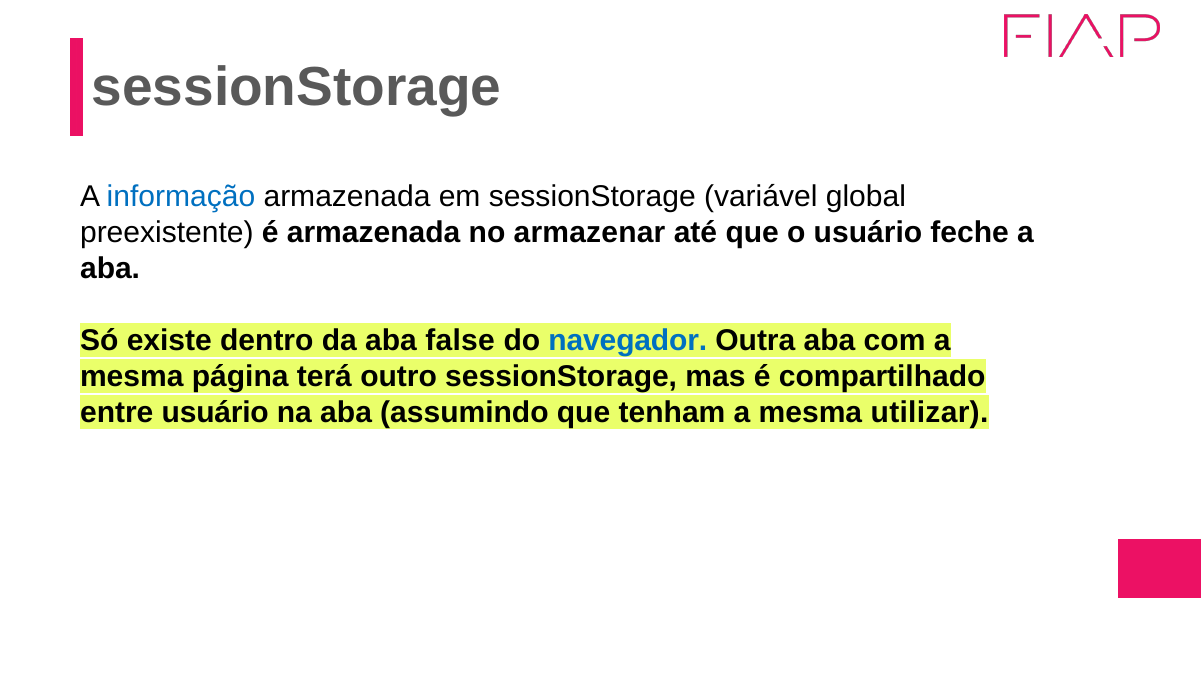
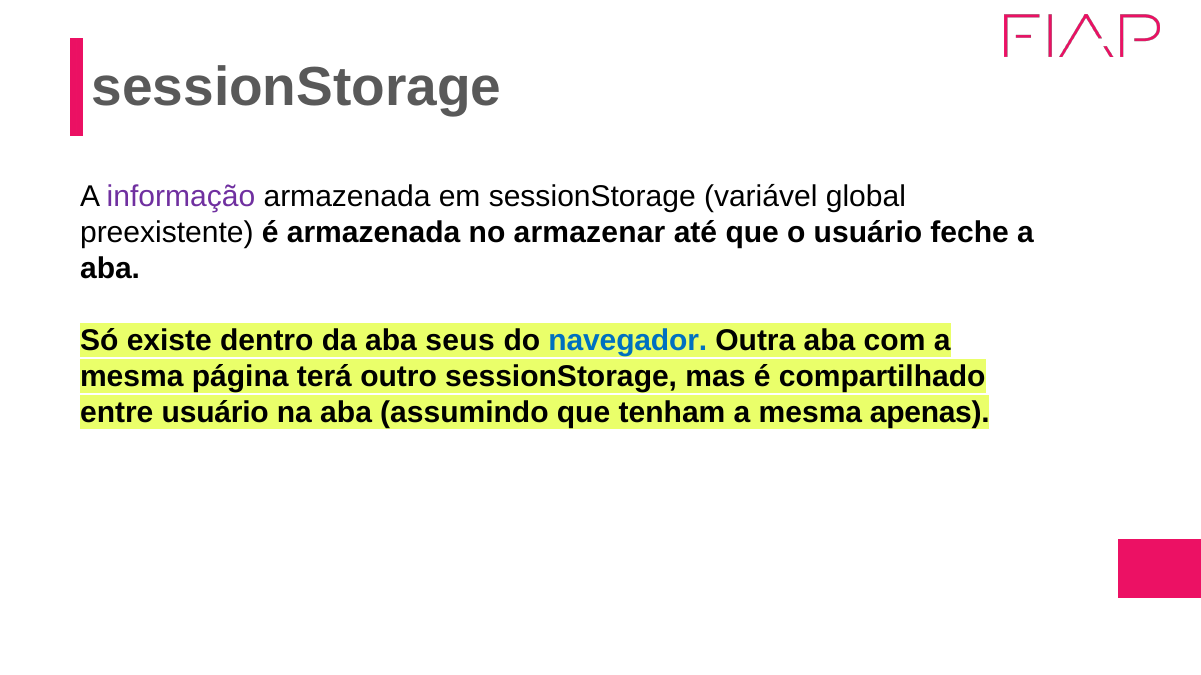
informação colour: blue -> purple
false: false -> seus
utilizar: utilizar -> apenas
